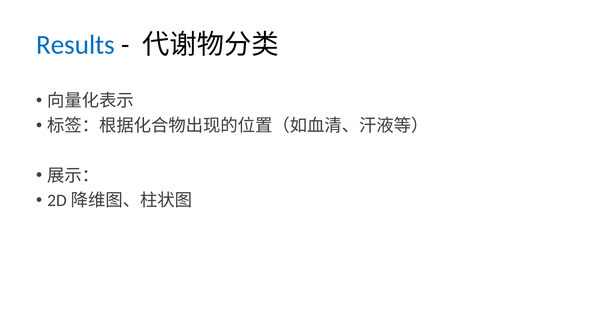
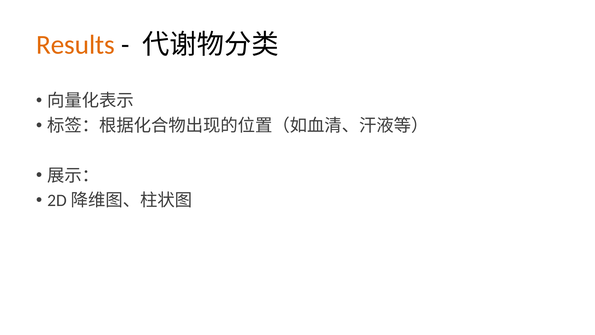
Results colour: blue -> orange
